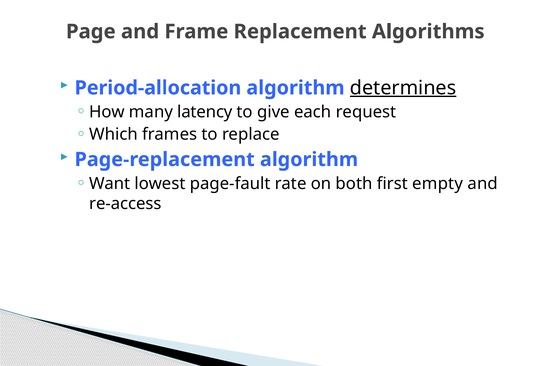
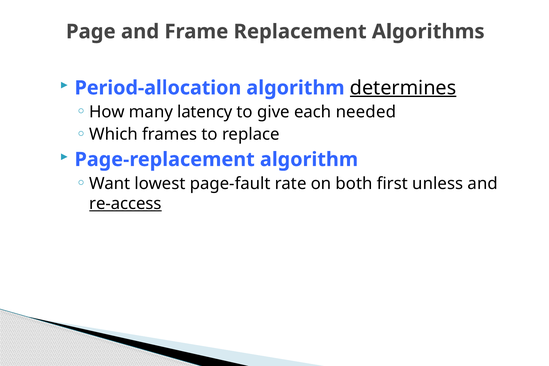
request: request -> needed
empty: empty -> unless
re-access underline: none -> present
